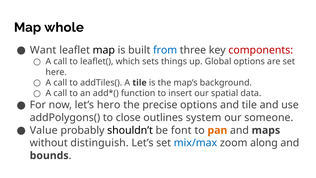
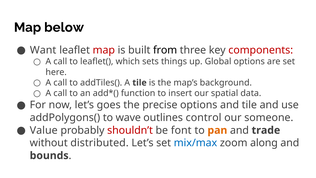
whole: whole -> below
map at (104, 50) colour: black -> red
from colour: blue -> black
hero: hero -> goes
close: close -> wave
system: system -> control
shouldn’t colour: black -> red
maps: maps -> trade
distinguish: distinguish -> distributed
